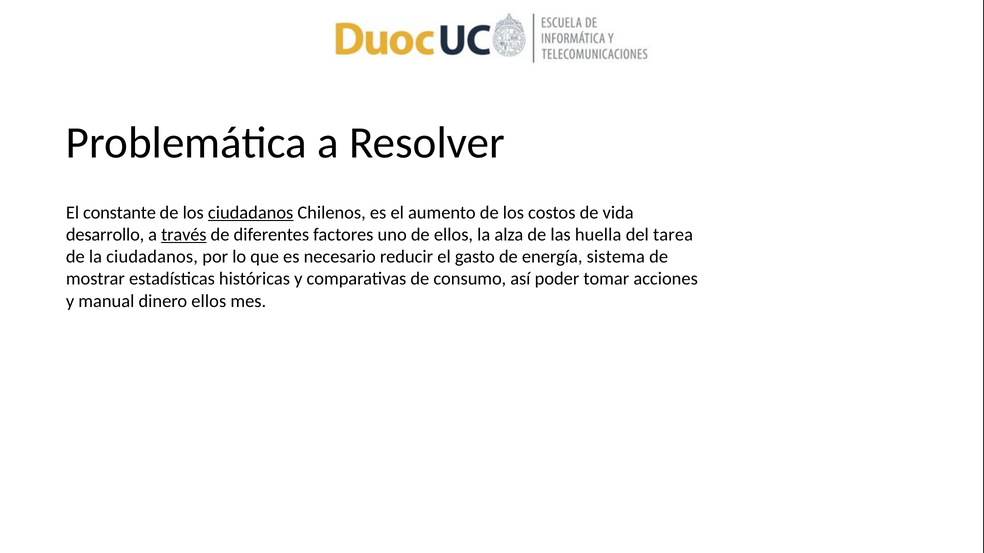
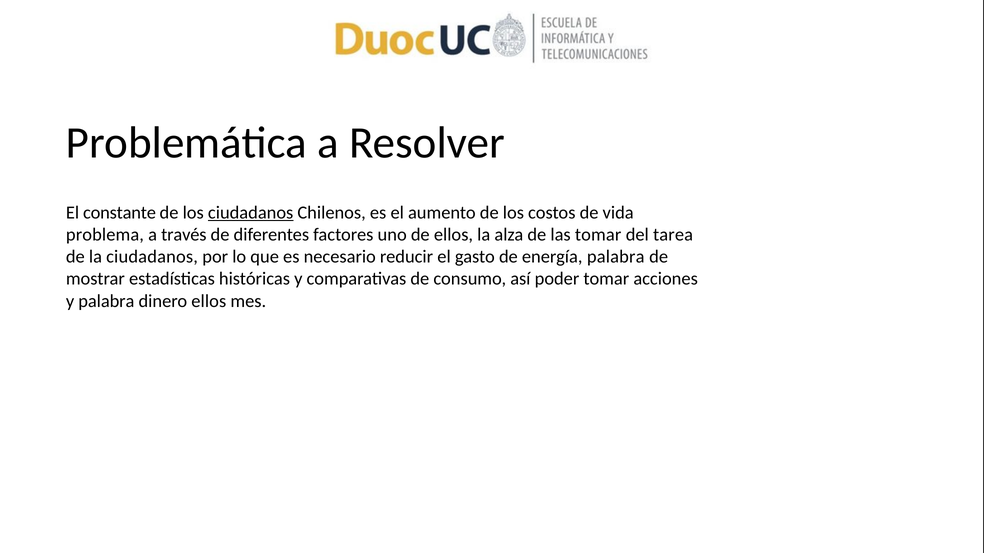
desarrollo: desarrollo -> problema
través underline: present -> none
las huella: huella -> tomar
energía sistema: sistema -> palabra
y manual: manual -> palabra
